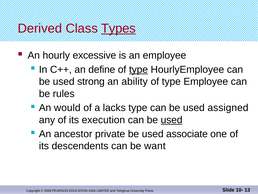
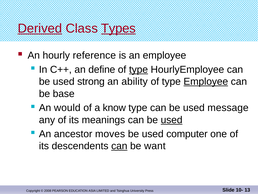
Derived underline: none -> present
excessive: excessive -> reference
Employee at (206, 81) underline: none -> present
rules: rules -> base
lacks: lacks -> know
assigned: assigned -> message
execution: execution -> meanings
private: private -> moves
associate: associate -> computer
can at (119, 146) underline: none -> present
